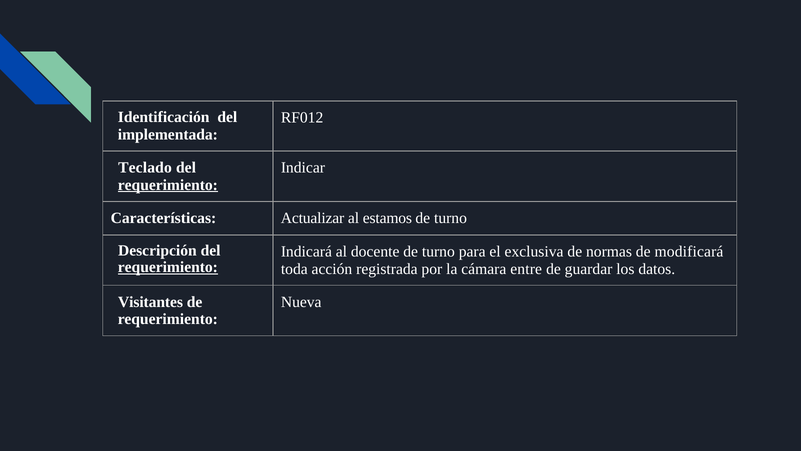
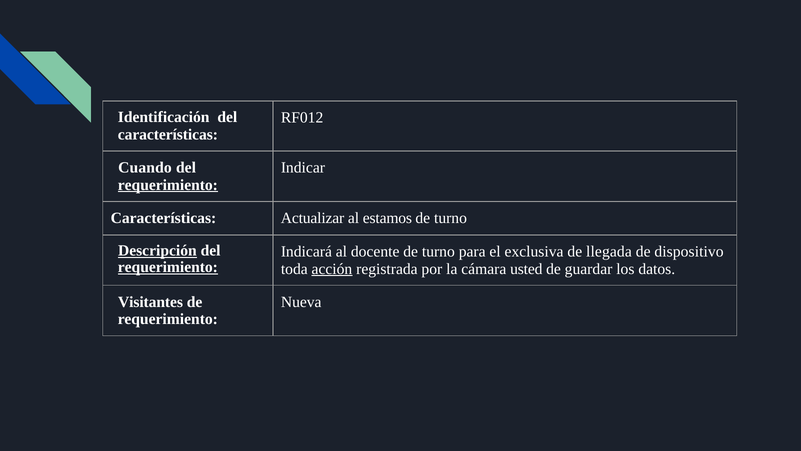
implementada at (168, 134): implementada -> características
Teclado: Teclado -> Cuando
Descripción underline: none -> present
normas: normas -> llegada
modificará: modificará -> dispositivo
acción underline: none -> present
entre: entre -> usted
